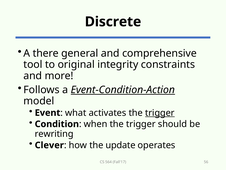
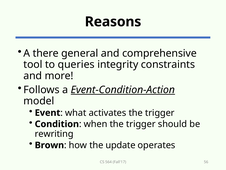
Discrete: Discrete -> Reasons
original: original -> queries
trigger at (160, 112) underline: present -> none
Clever: Clever -> Brown
